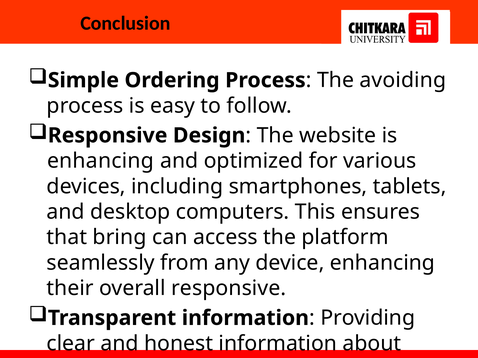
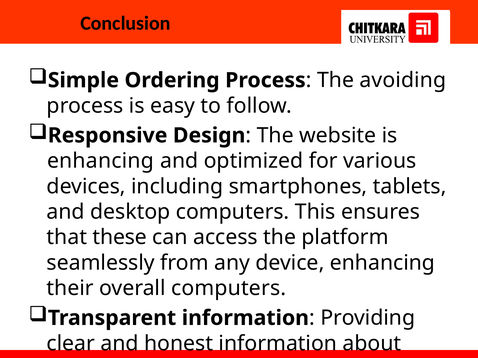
bring: bring -> these
overall responsive: responsive -> computers
